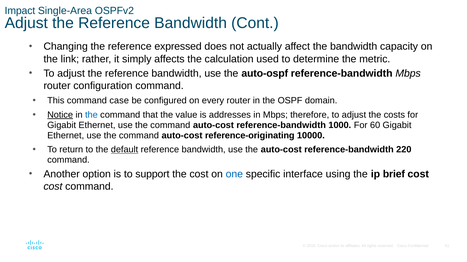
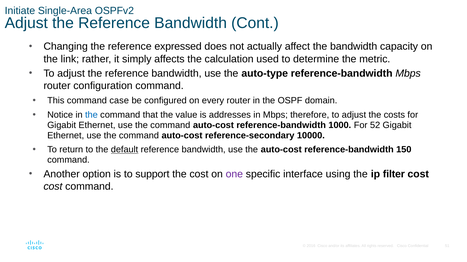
Impact: Impact -> Initiate
auto-ospf: auto-ospf -> auto-type
Notice underline: present -> none
60: 60 -> 52
reference-originating: reference-originating -> reference-secondary
220: 220 -> 150
one colour: blue -> purple
brief: brief -> filter
